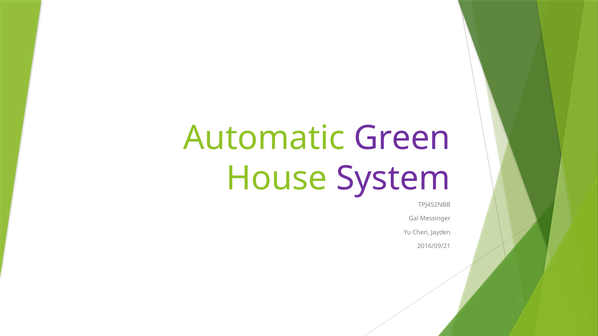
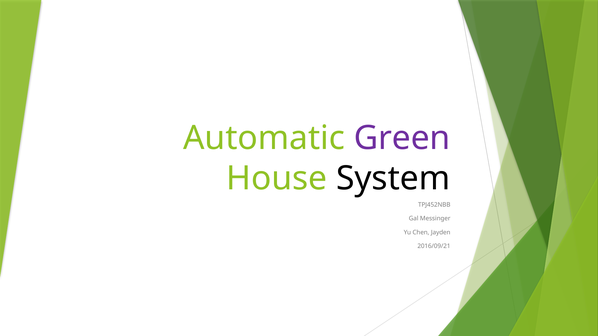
System colour: purple -> black
